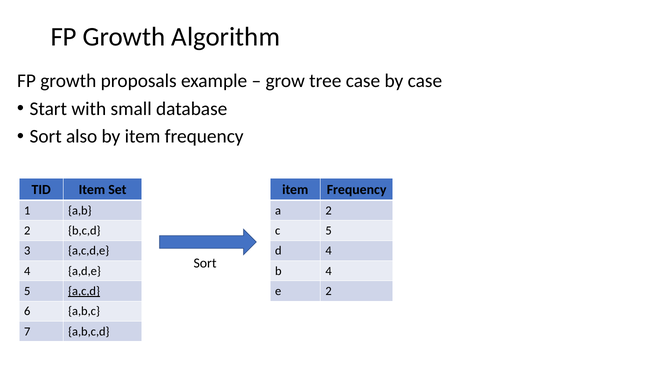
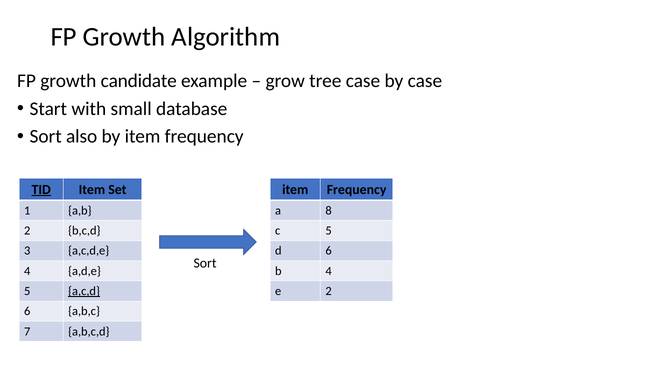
proposals: proposals -> candidate
TID underline: none -> present
a 2: 2 -> 8
d 4: 4 -> 6
